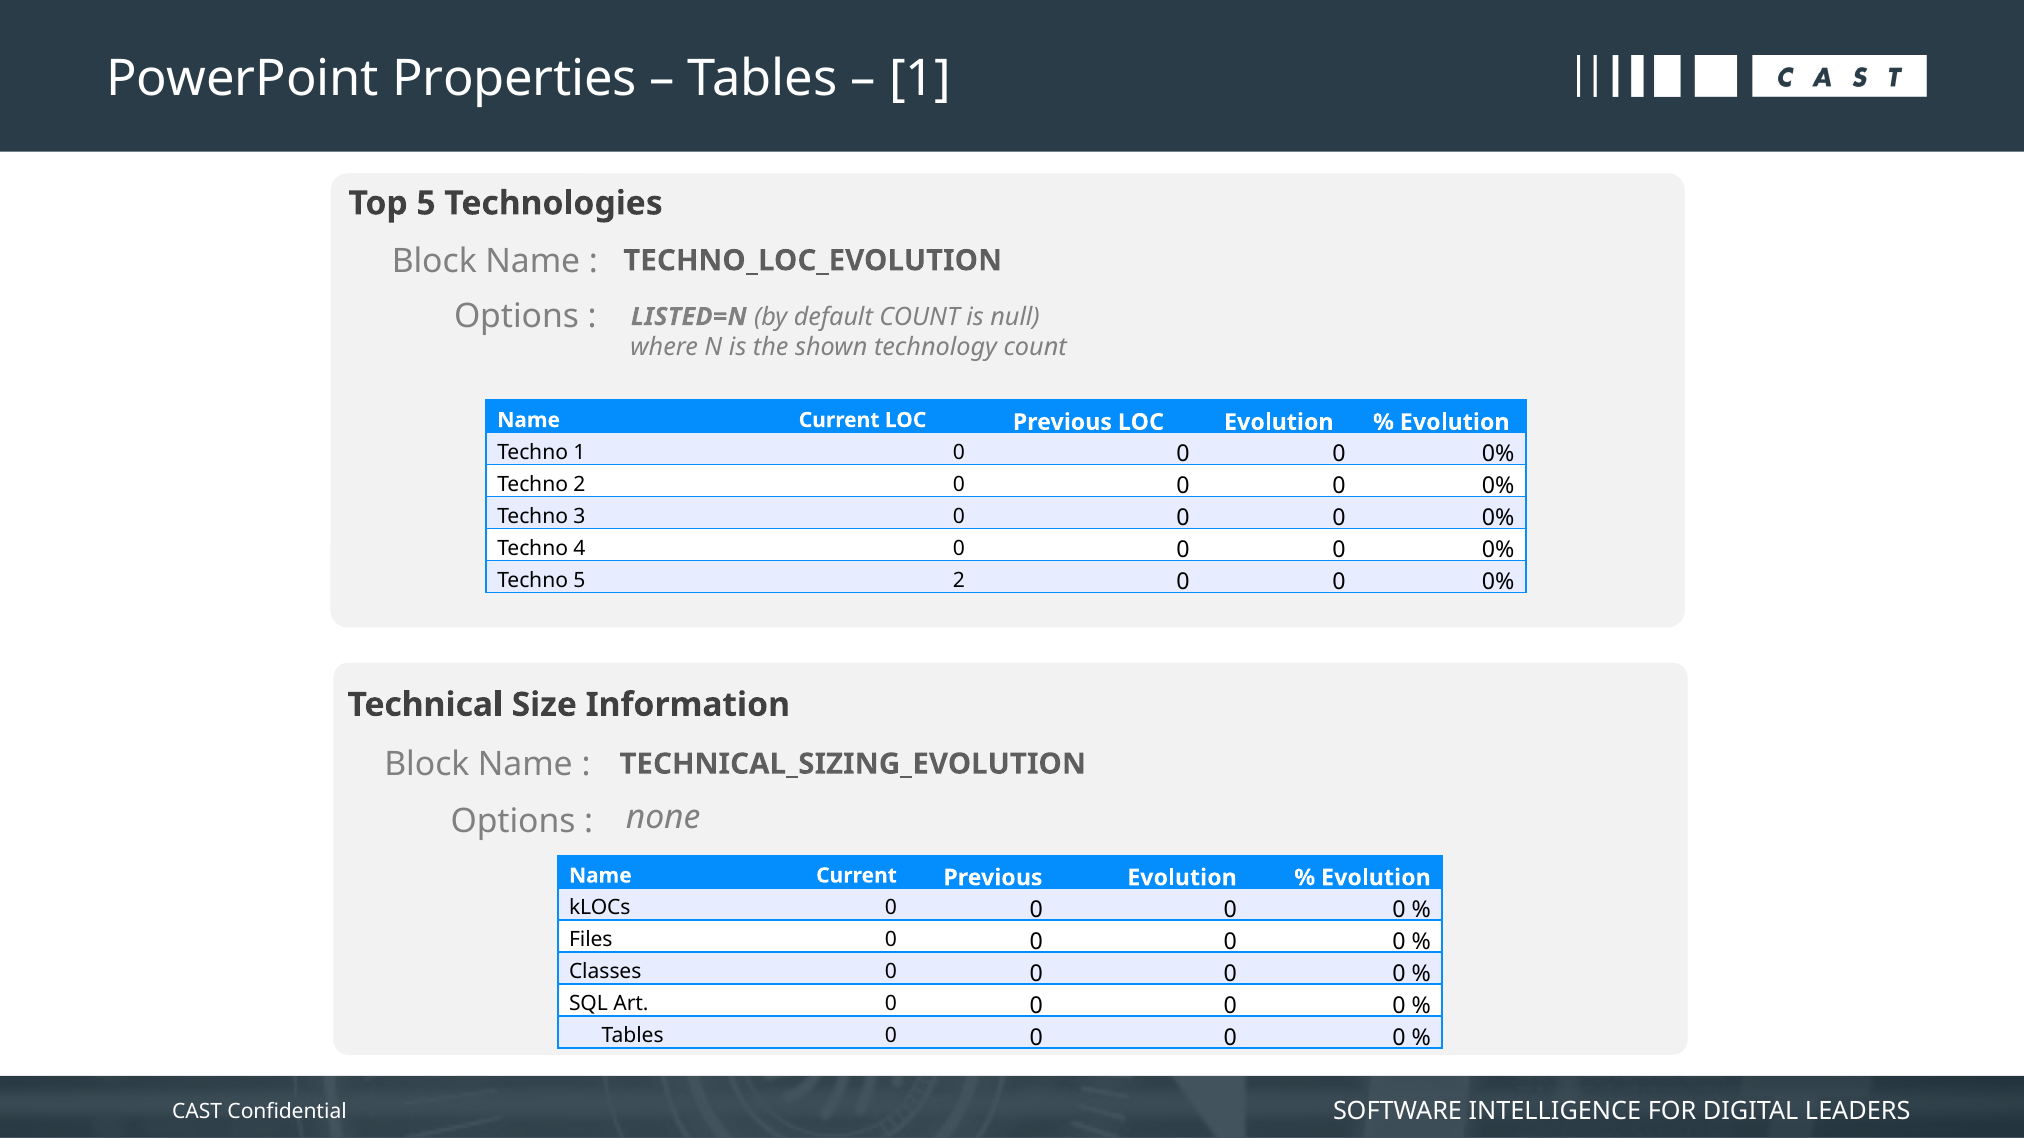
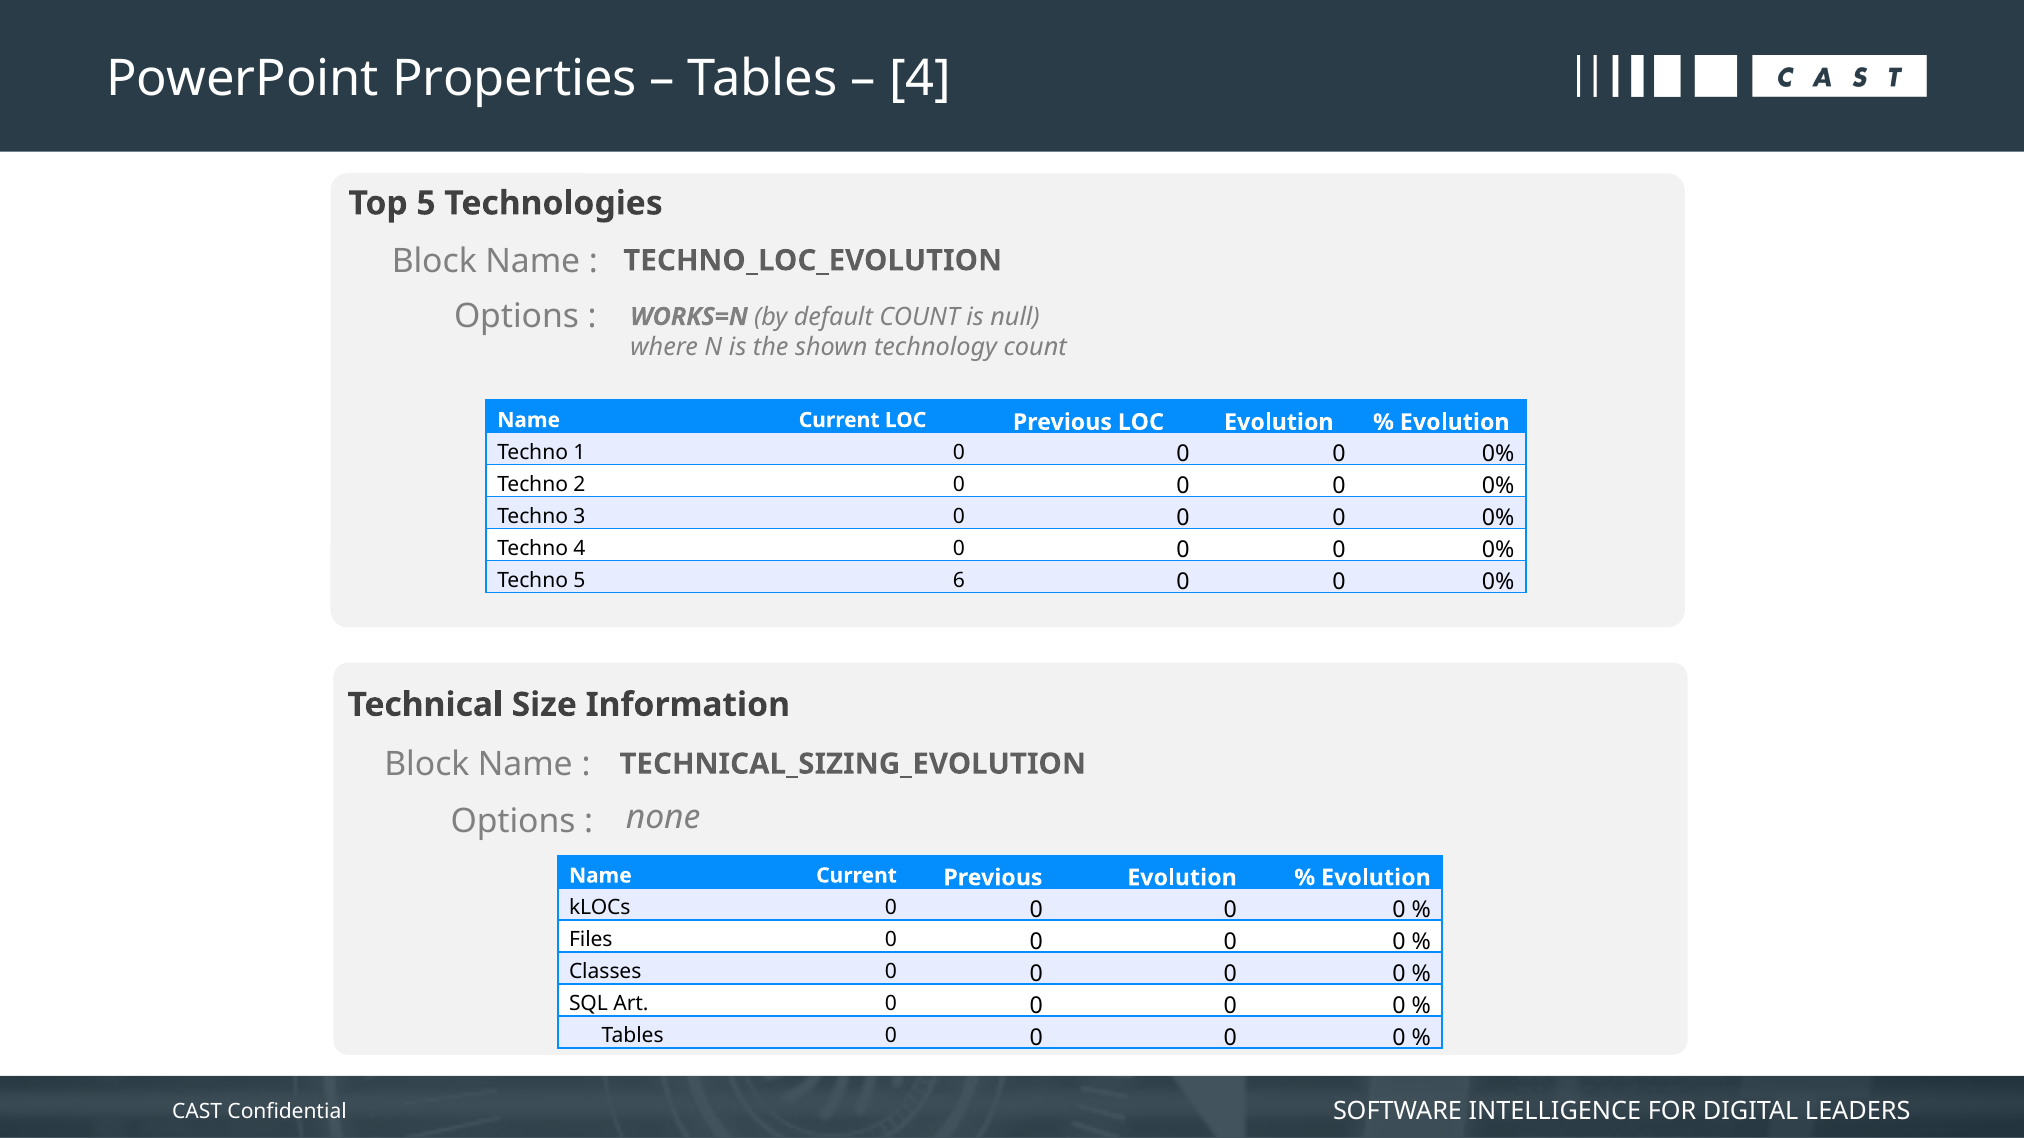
1 at (920, 79): 1 -> 4
LISTED=N: LISTED=N -> WORKS=N
5 2: 2 -> 6
